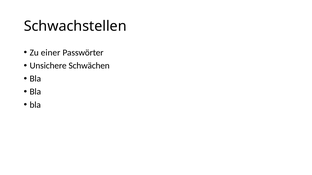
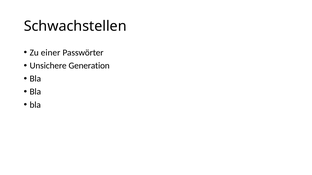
Schwächen: Schwächen -> Generation
